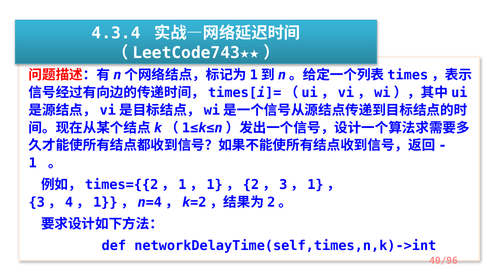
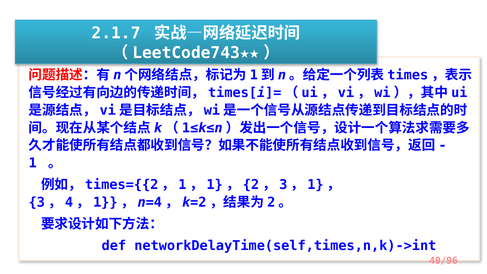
4.3.4: 4.3.4 -> 2.1.7
